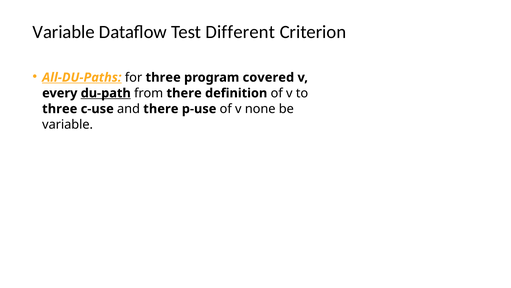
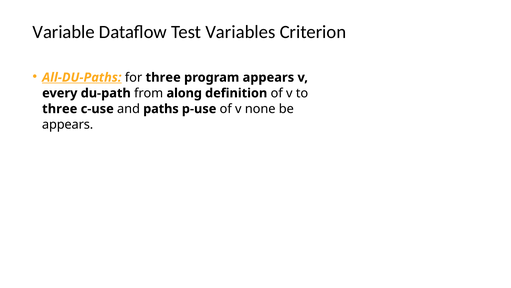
Different: Different -> Variables
program covered: covered -> appears
du-path underline: present -> none
from there: there -> along
and there: there -> paths
variable at (68, 124): variable -> appears
